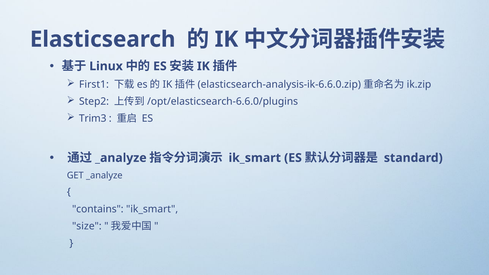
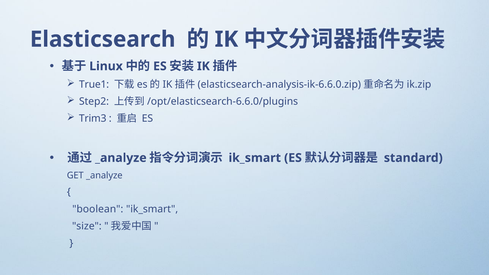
First1: First1 -> True1
contains: contains -> boolean
